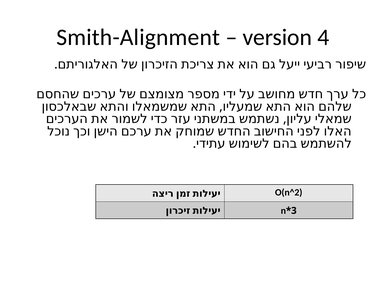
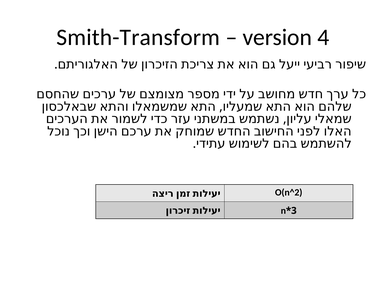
Smith-Alignment: Smith-Alignment -> Smith-Transform
